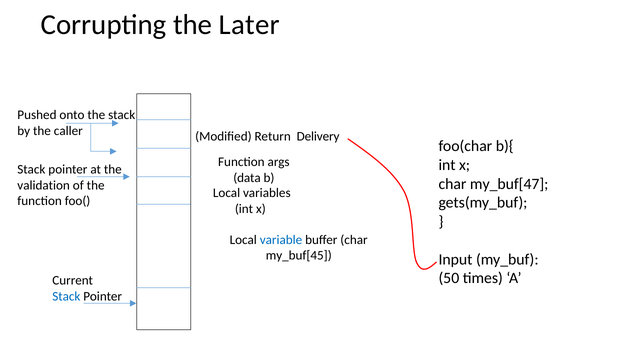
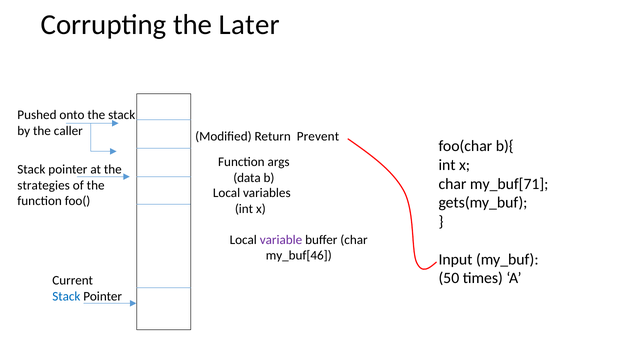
Delivery: Delivery -> Prevent
my_buf[47: my_buf[47 -> my_buf[71
validation: validation -> strategies
variable colour: blue -> purple
my_buf[45: my_buf[45 -> my_buf[46
